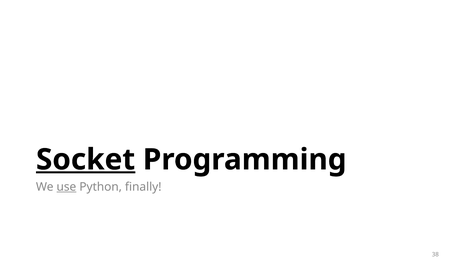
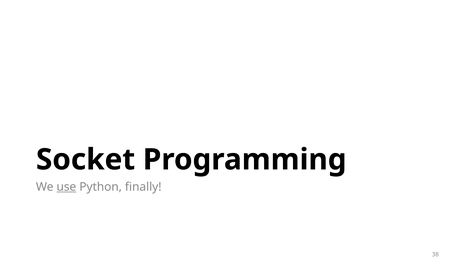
Socket underline: present -> none
